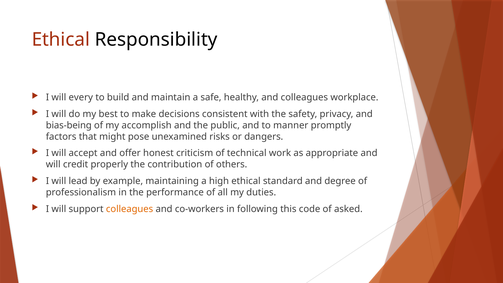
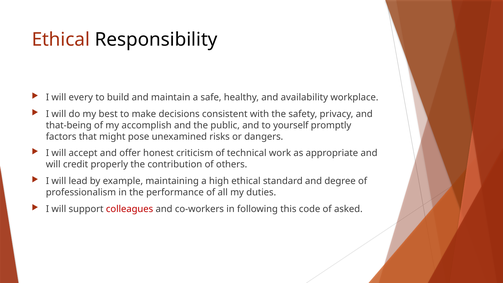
and colleagues: colleagues -> availability
bias-being: bias-being -> that-being
manner: manner -> yourself
colleagues at (130, 209) colour: orange -> red
